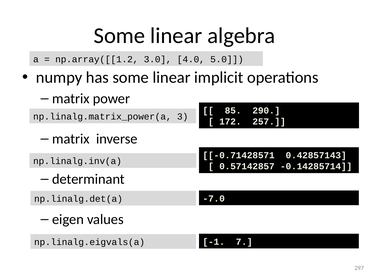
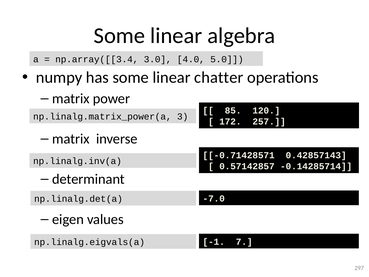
np.array([[1.2: np.array([[1.2 -> np.array([[3.4
implicit: implicit -> chatter
290: 290 -> 120
